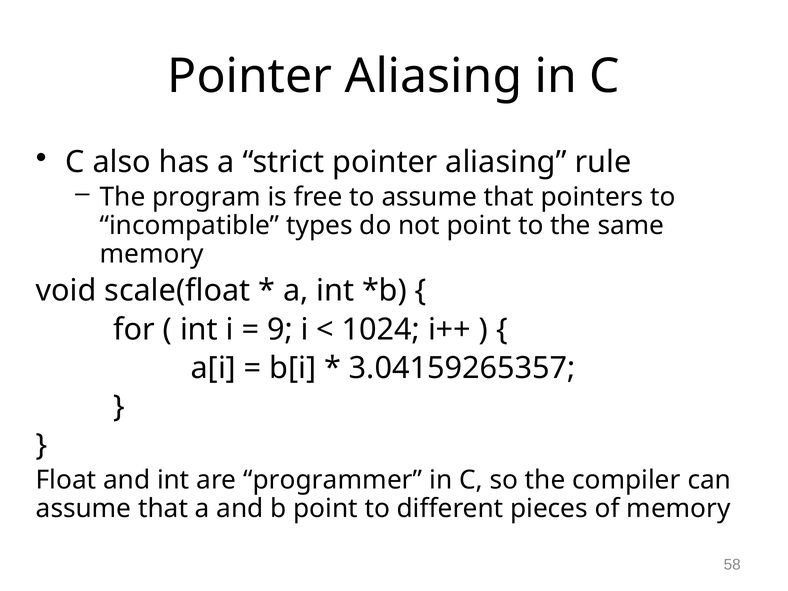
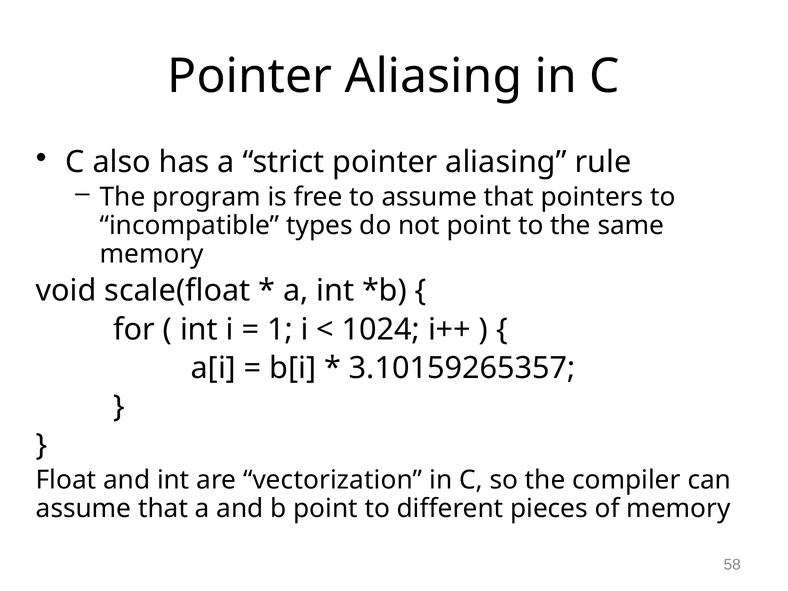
9: 9 -> 1
3.04159265357: 3.04159265357 -> 3.10159265357
programmer: programmer -> vectorization
